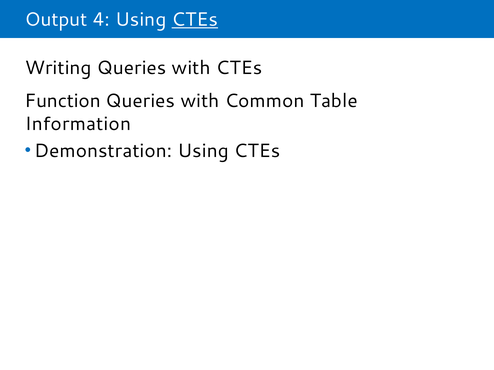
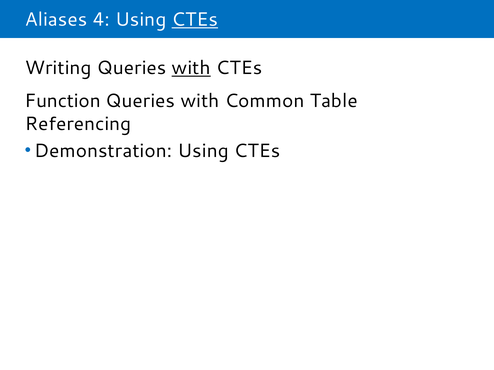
Output: Output -> Aliases
with at (191, 68) underline: none -> present
Information: Information -> Referencing
